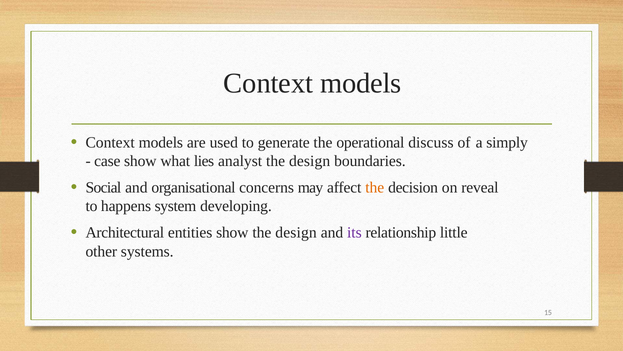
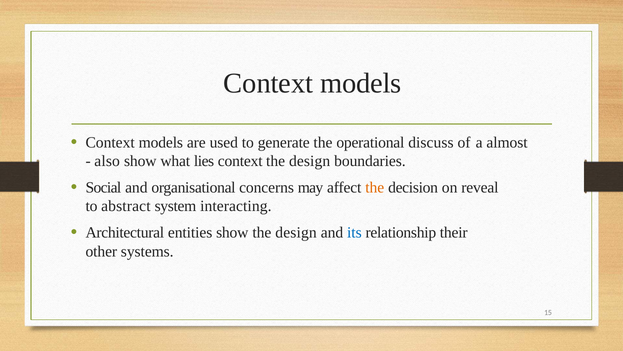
simply: simply -> almost
case: case -> also
lies analyst: analyst -> context
happens: happens -> abstract
developing: developing -> interacting
its colour: purple -> blue
little: little -> their
